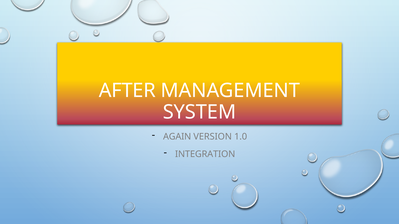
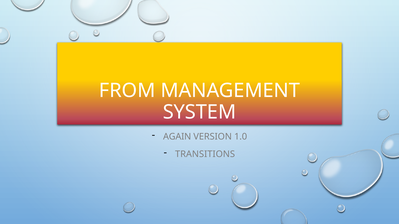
AFTER: AFTER -> FROM
INTEGRATION: INTEGRATION -> TRANSITIONS
